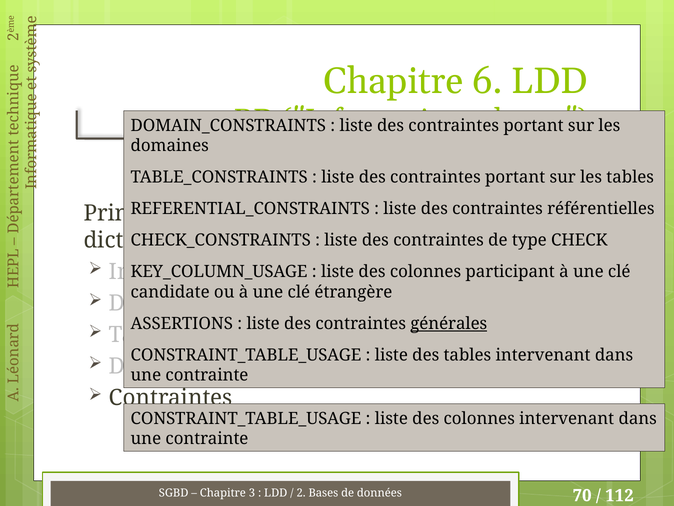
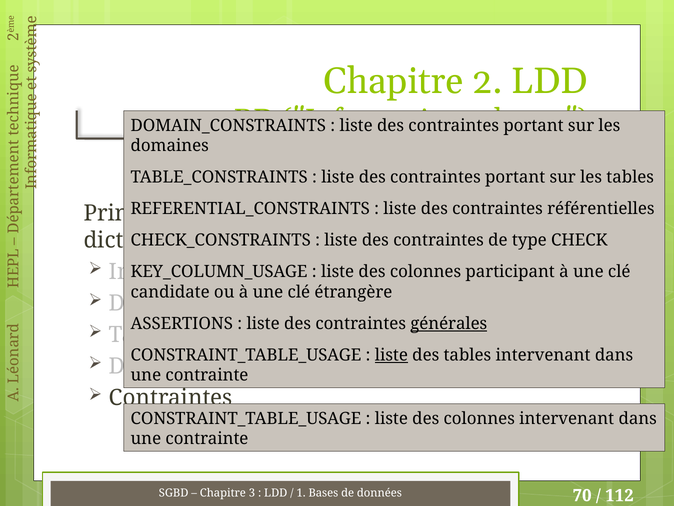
Chapitre 6: 6 -> 2
liste at (391, 355) underline: none -> present
2 at (301, 493): 2 -> 1
